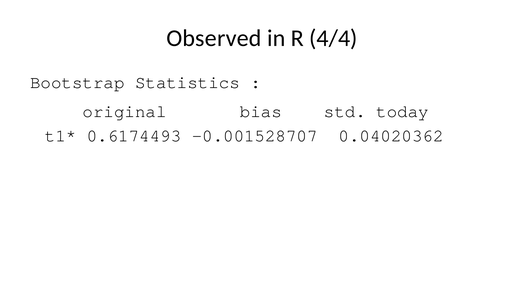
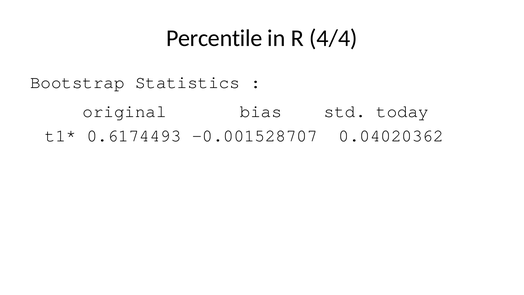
Observed: Observed -> Percentile
